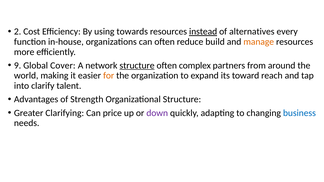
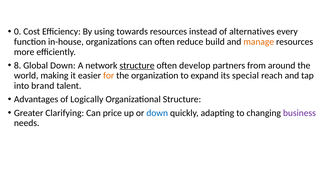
2: 2 -> 0
instead underline: present -> none
9: 9 -> 8
Global Cover: Cover -> Down
complex: complex -> develop
toward: toward -> special
clarify: clarify -> brand
Strength: Strength -> Logically
down at (157, 113) colour: purple -> blue
business colour: blue -> purple
